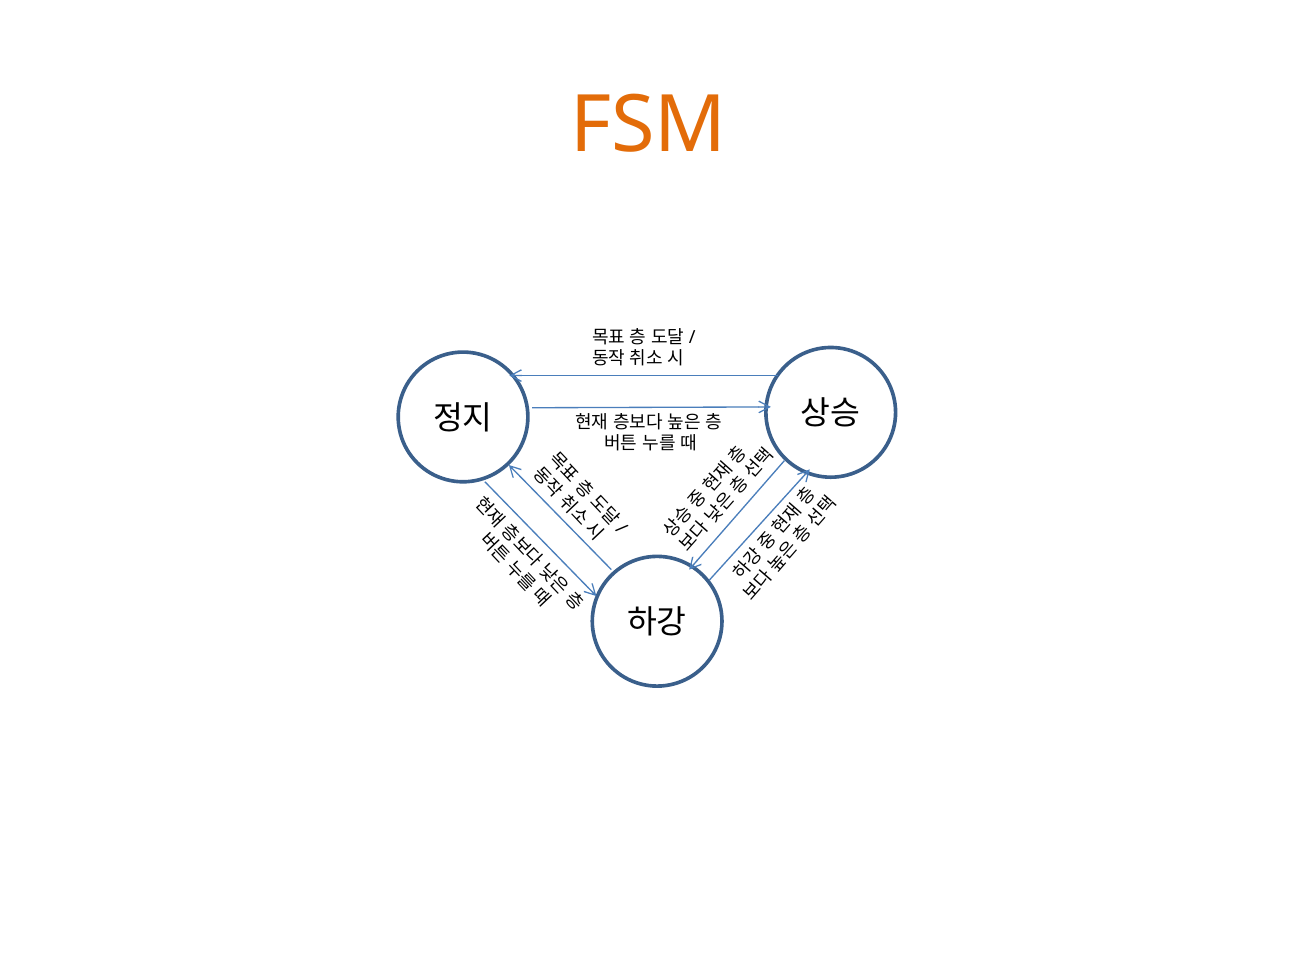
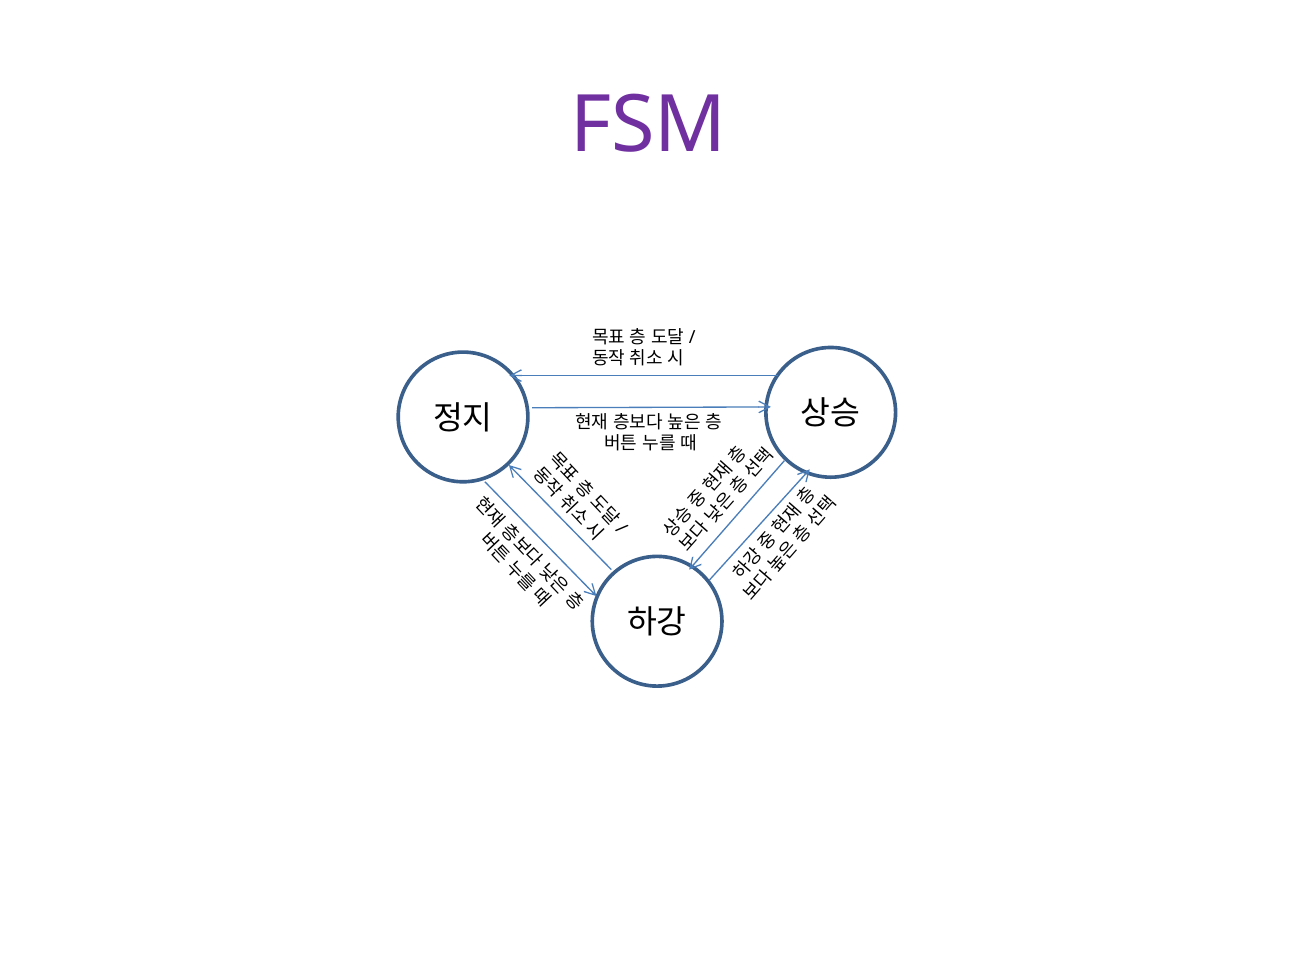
FSM colour: orange -> purple
